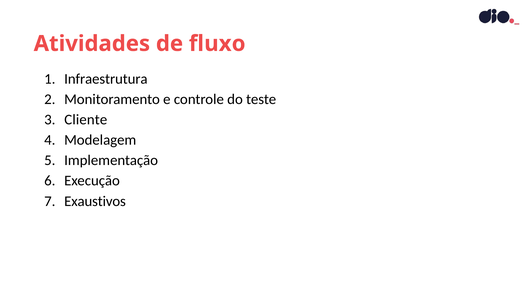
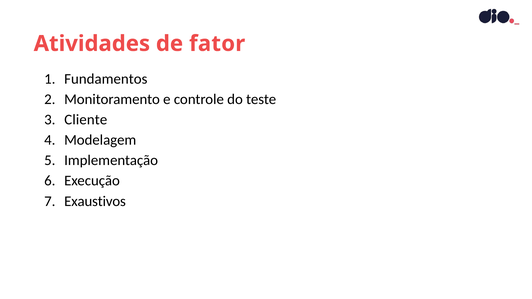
fluxo: fluxo -> fator
Infraestrutura: Infraestrutura -> Fundamentos
